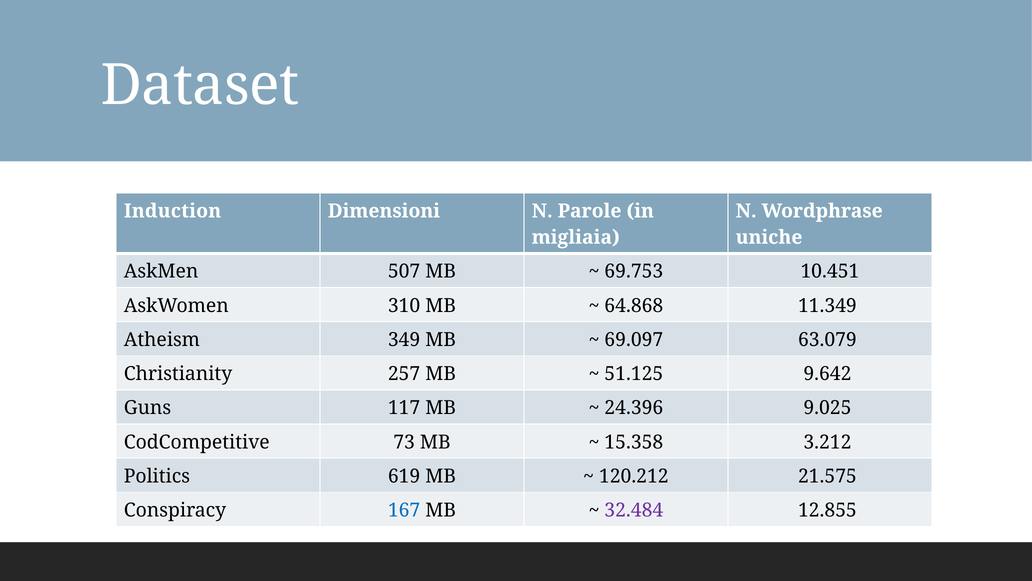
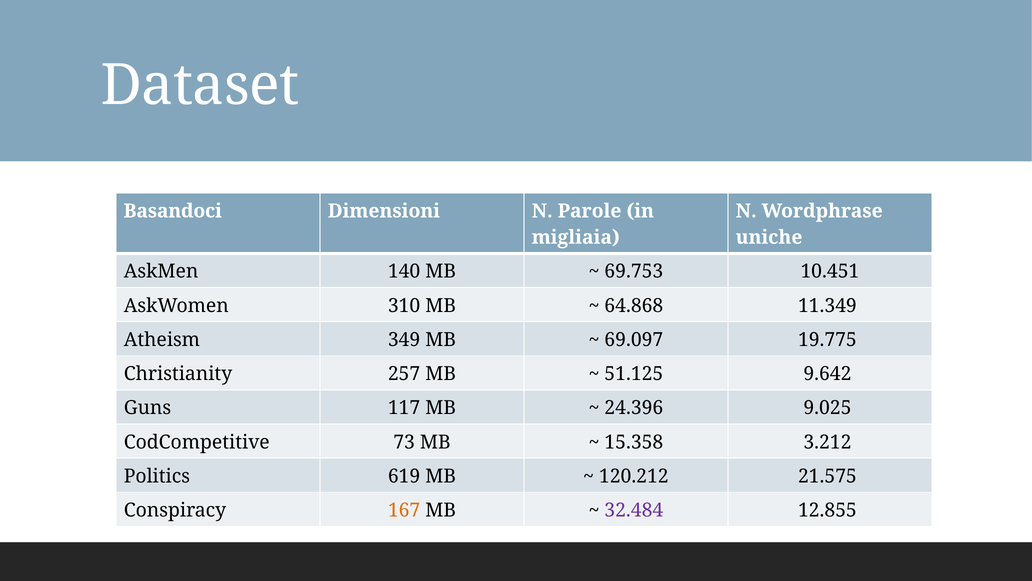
Induction: Induction -> Basandoci
507: 507 -> 140
63.079: 63.079 -> 19.775
167 colour: blue -> orange
